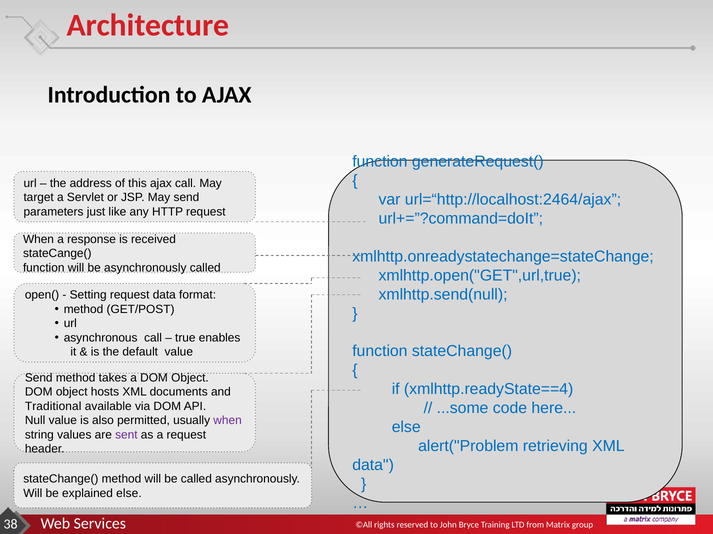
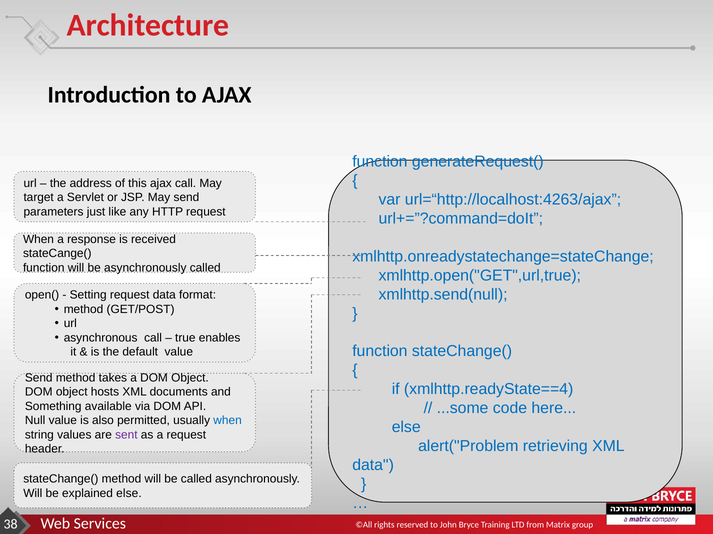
url=“http://localhost:2464/ajax: url=“http://localhost:2464/ajax -> url=“http://localhost:4263/ajax
Traditional: Traditional -> Something
when at (228, 421) colour: purple -> blue
